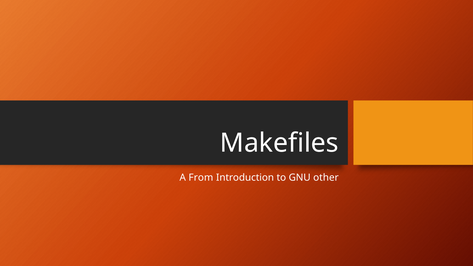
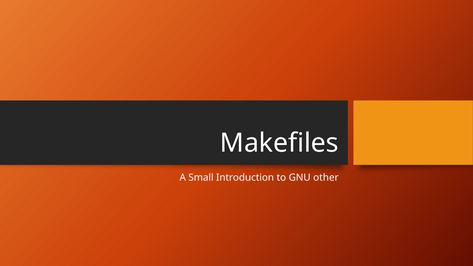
From: From -> Small
